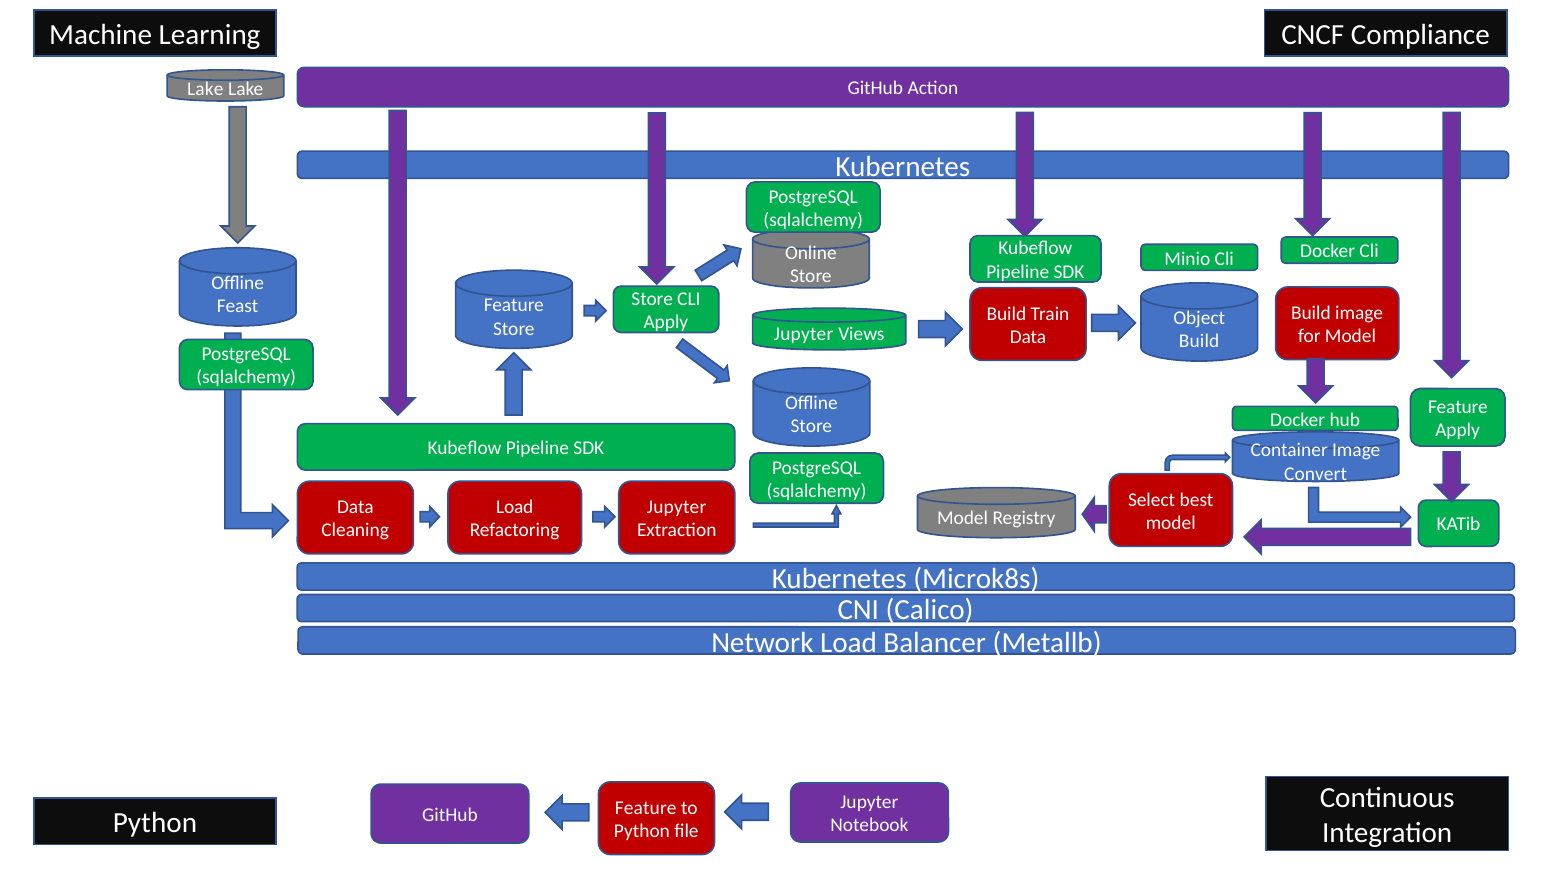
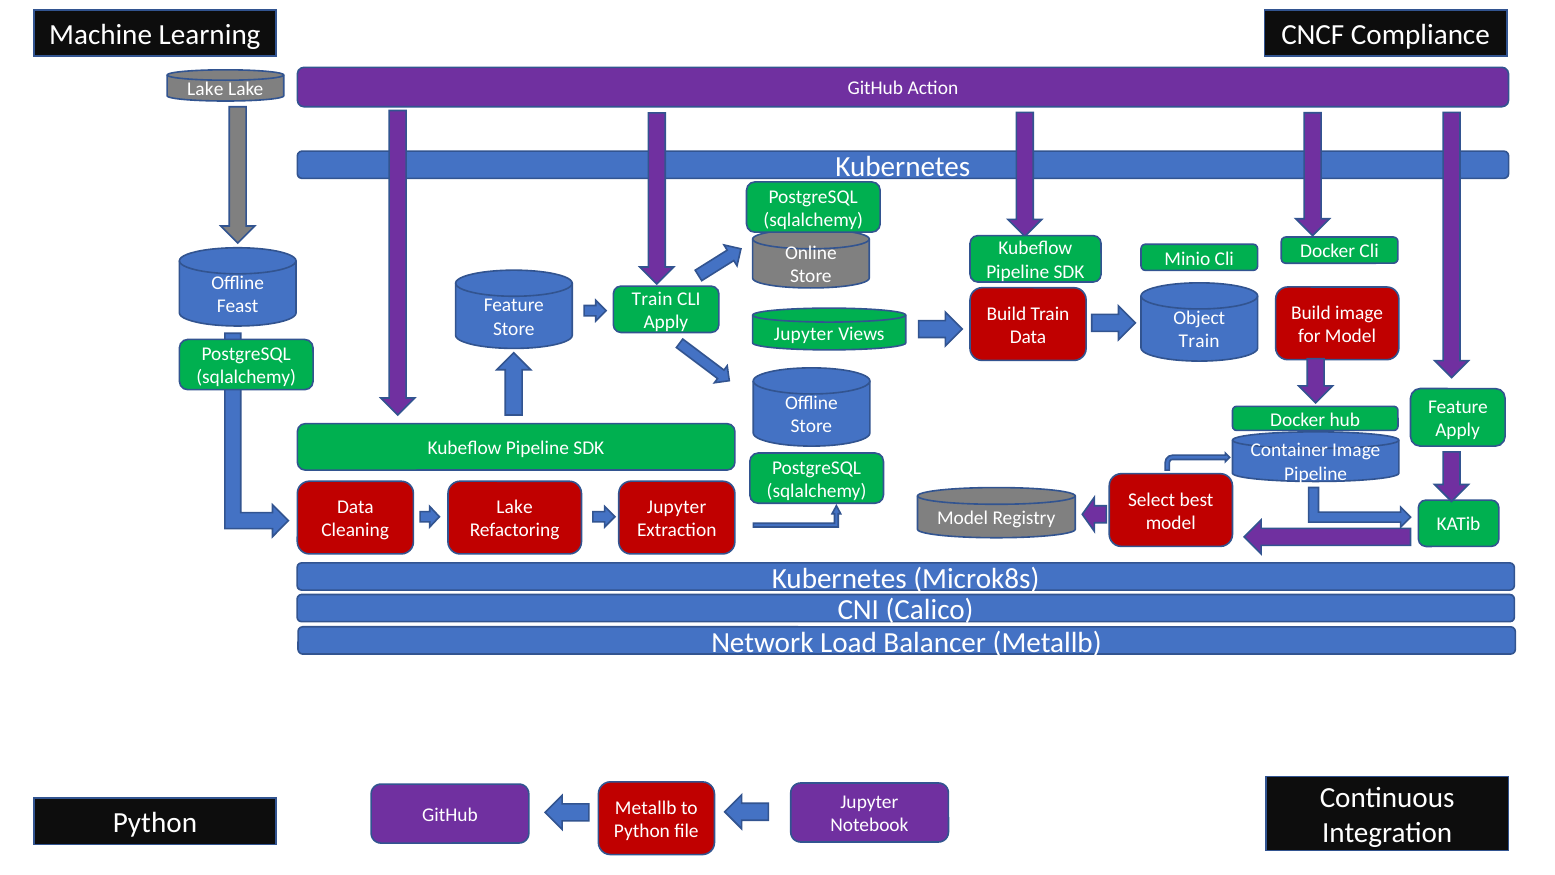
Store at (652, 299): Store -> Train
Build at (1199, 341): Build -> Train
Convert at (1316, 474): Convert -> Pipeline
Load at (515, 507): Load -> Lake
GitHub Feature: Feature -> Metallb
